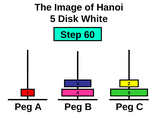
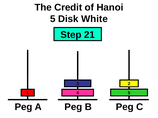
Image: Image -> Credit
60: 60 -> 21
